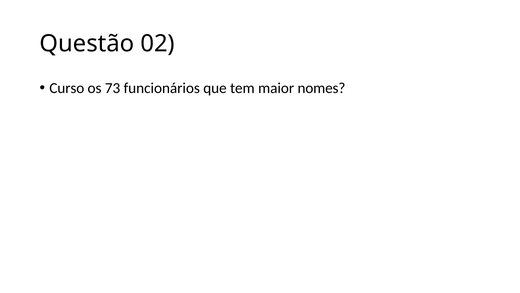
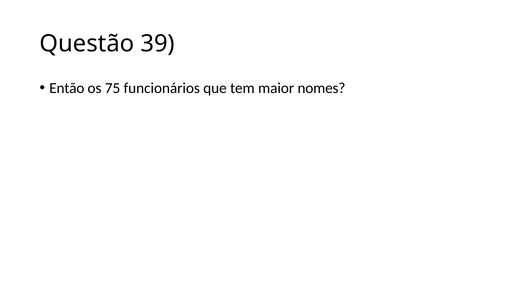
02: 02 -> 39
Curso: Curso -> Então
73: 73 -> 75
